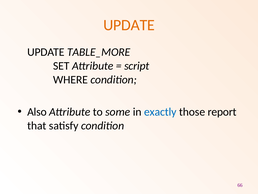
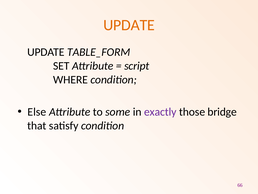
TABLE_MORE: TABLE_MORE -> TABLE_FORM
Also: Also -> Else
exactly colour: blue -> purple
report: report -> bridge
